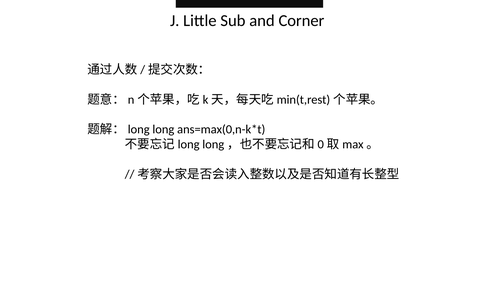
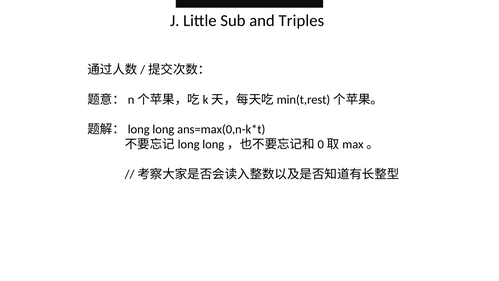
Corner: Corner -> Triples
